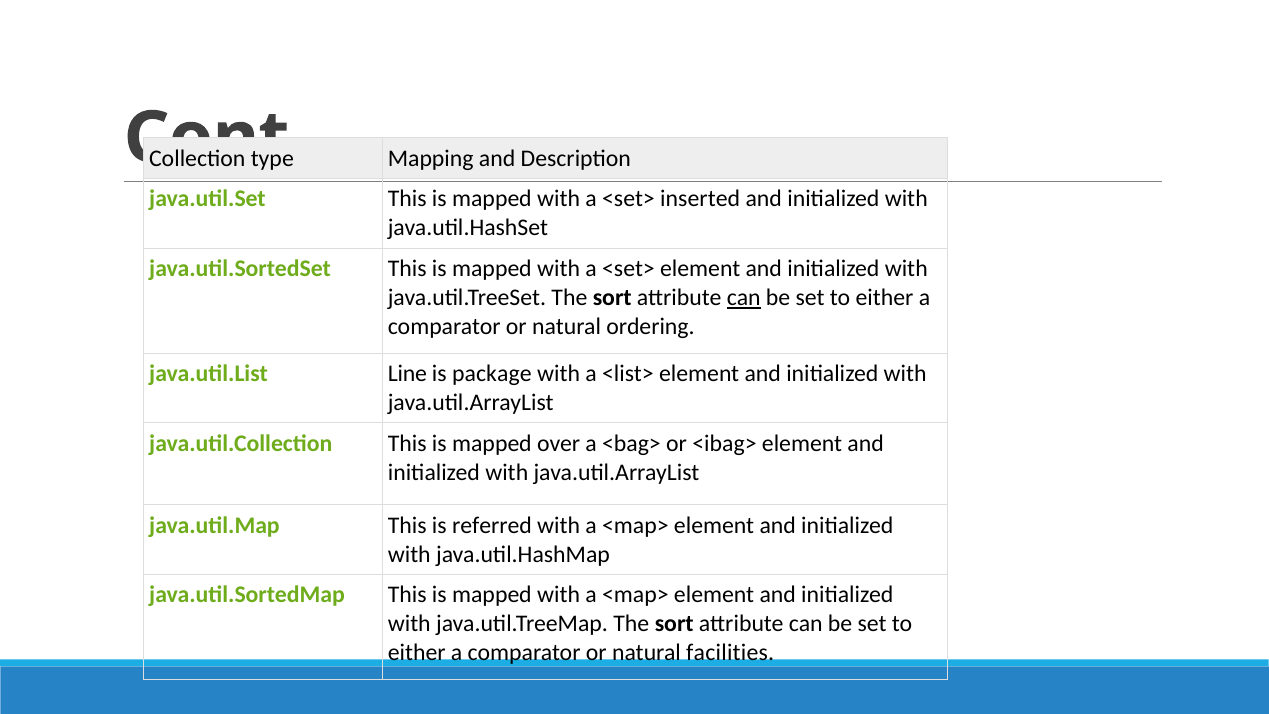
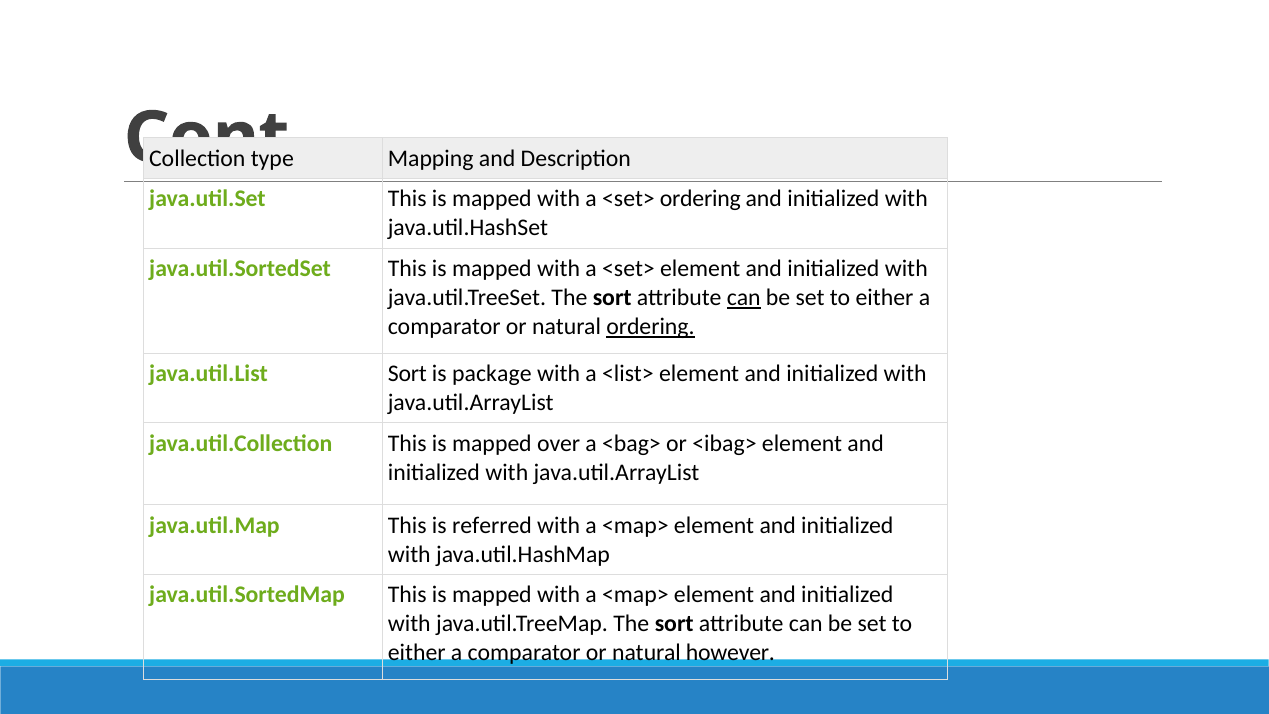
<set> inserted: inserted -> ordering
ordering at (650, 327) underline: none -> present
java.util.List Line: Line -> Sort
facilities: facilities -> however
